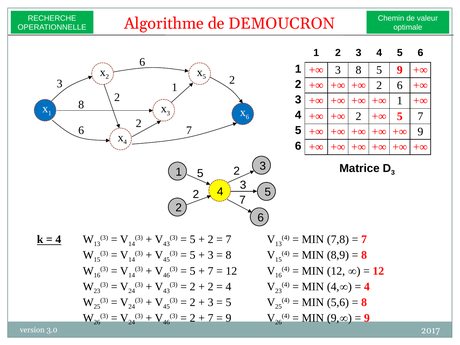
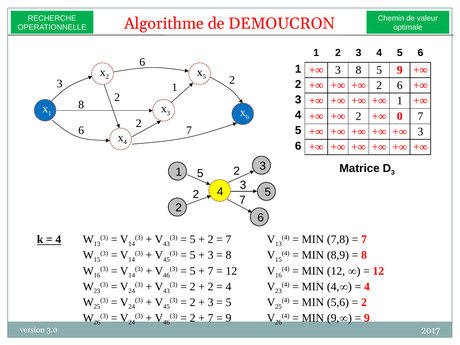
5 at (400, 116): 5 -> 0
9 at (420, 132): 9 -> 3
8 at (364, 302): 8 -> 2
